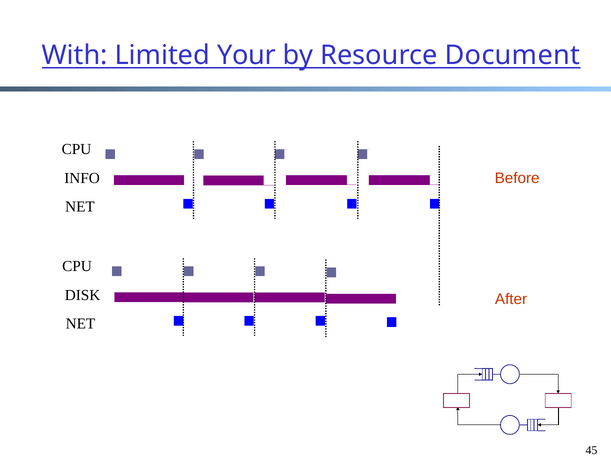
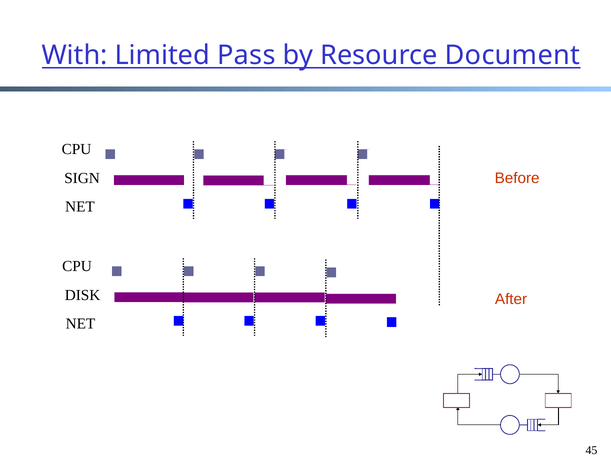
Your: Your -> Pass
INFO: INFO -> SIGN
